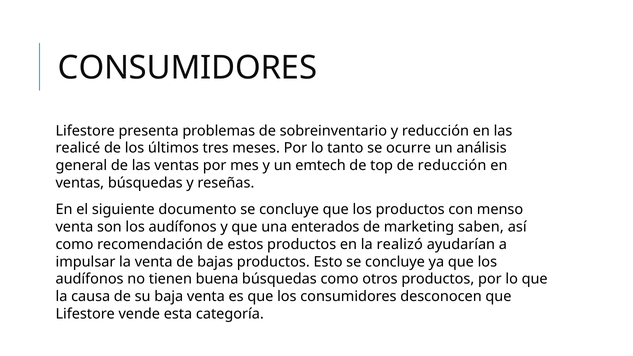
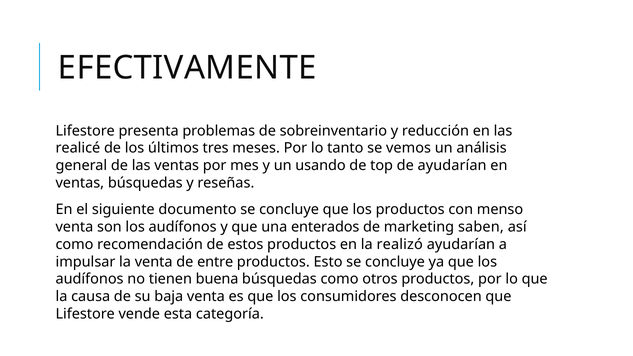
CONSUMIDORES at (188, 68): CONSUMIDORES -> EFECTIVAMENTE
ocurre: ocurre -> vemos
emtech: emtech -> usando
de reducción: reducción -> ayudarían
bajas: bajas -> entre
